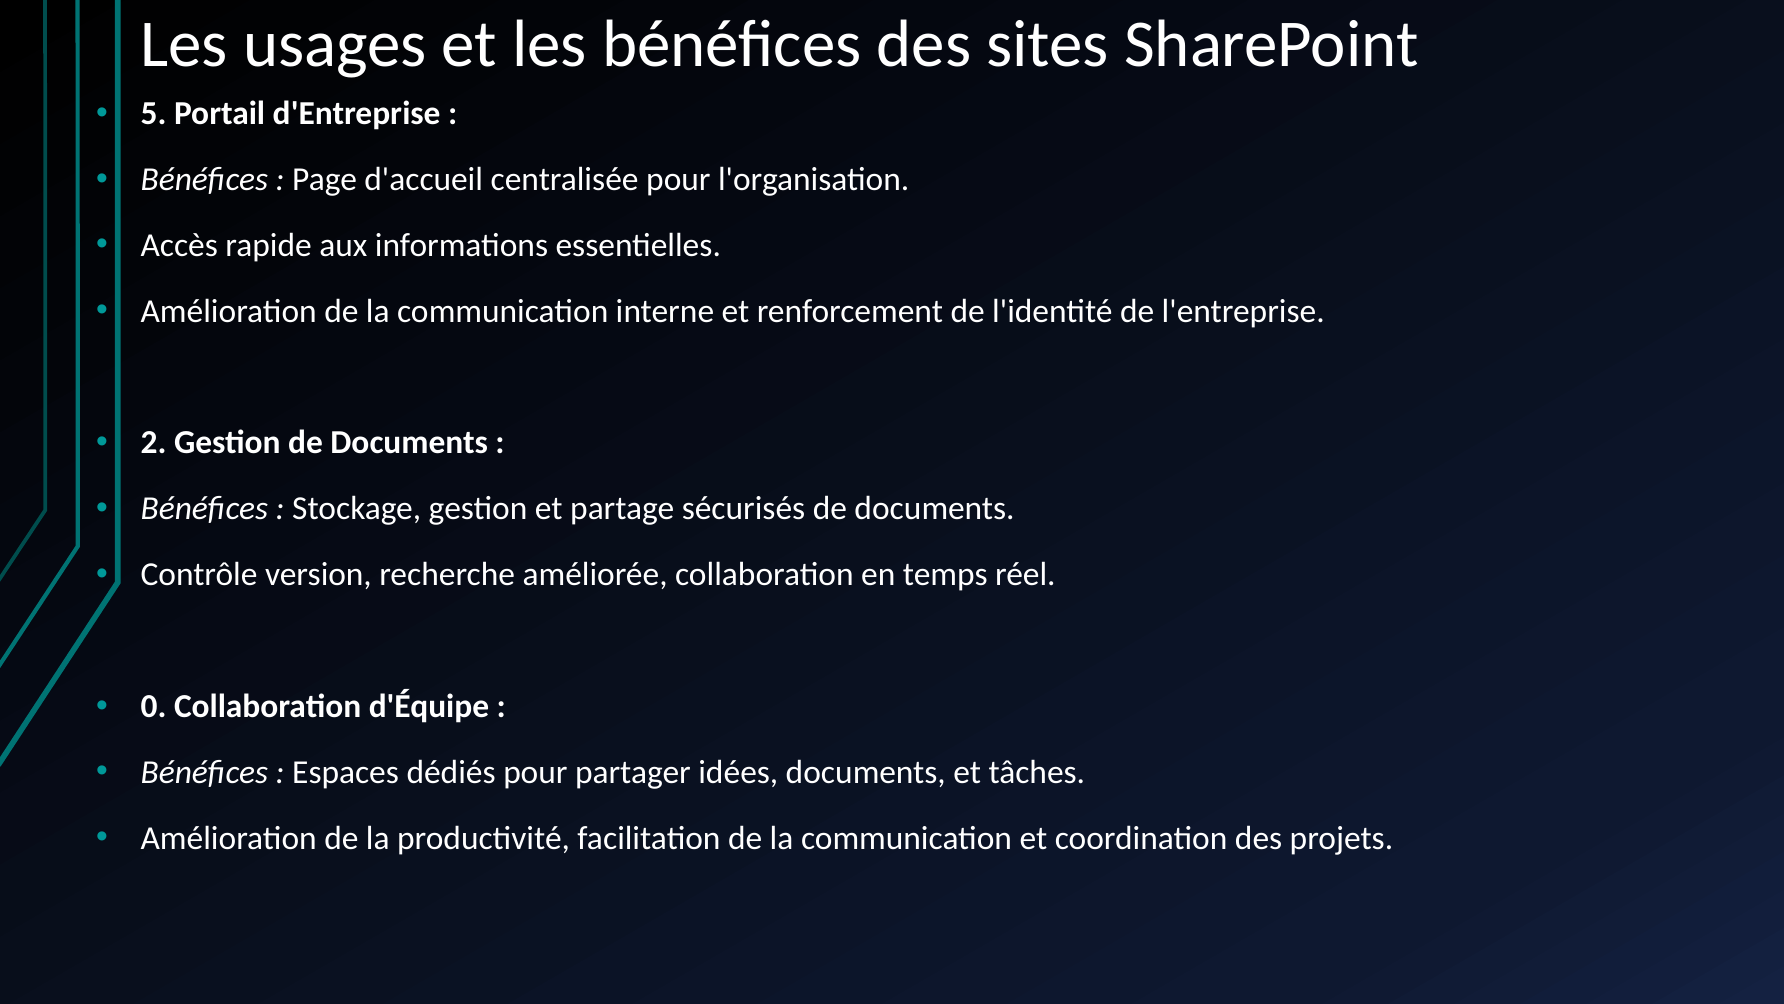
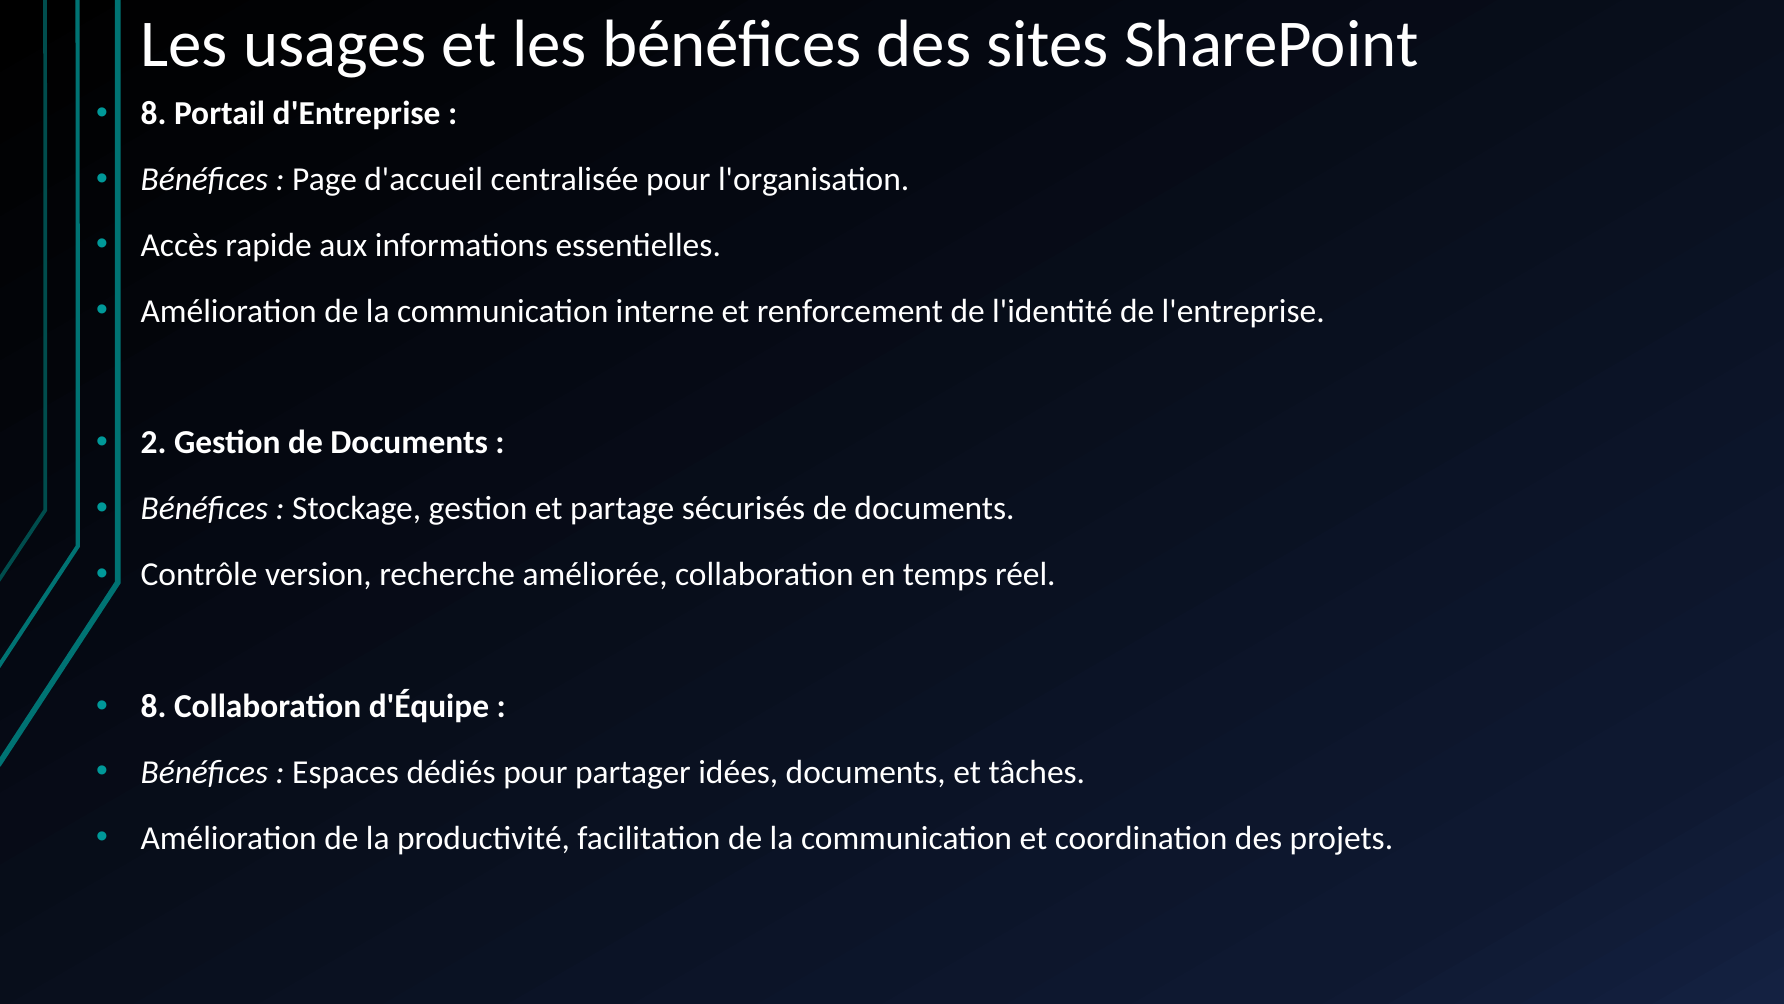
5 at (154, 113): 5 -> 8
0 at (154, 706): 0 -> 8
